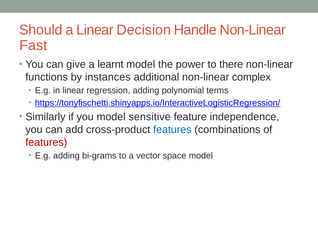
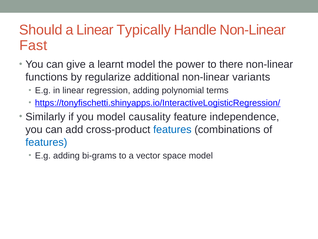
Decision: Decision -> Typically
instances: instances -> regularize
complex: complex -> variants
sensitive: sensitive -> causality
features at (46, 142) colour: red -> blue
